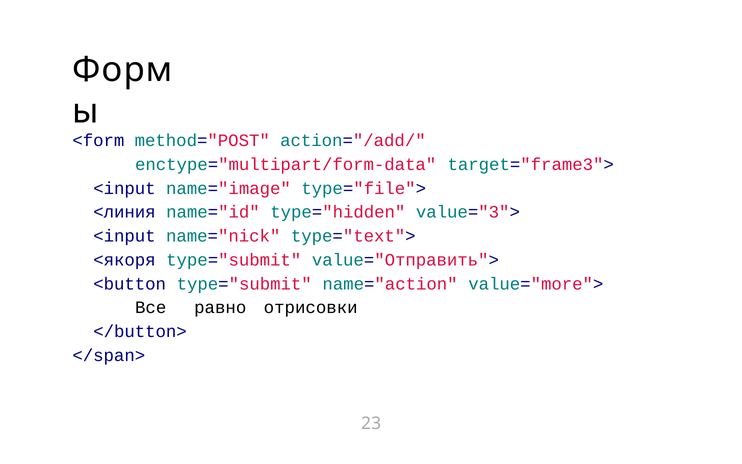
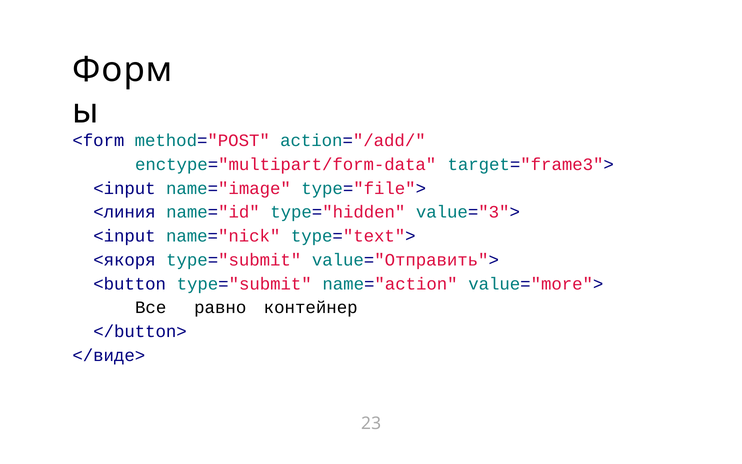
отрисовки: отрисовки -> контейнер
</span>: </span> -> </виде>
